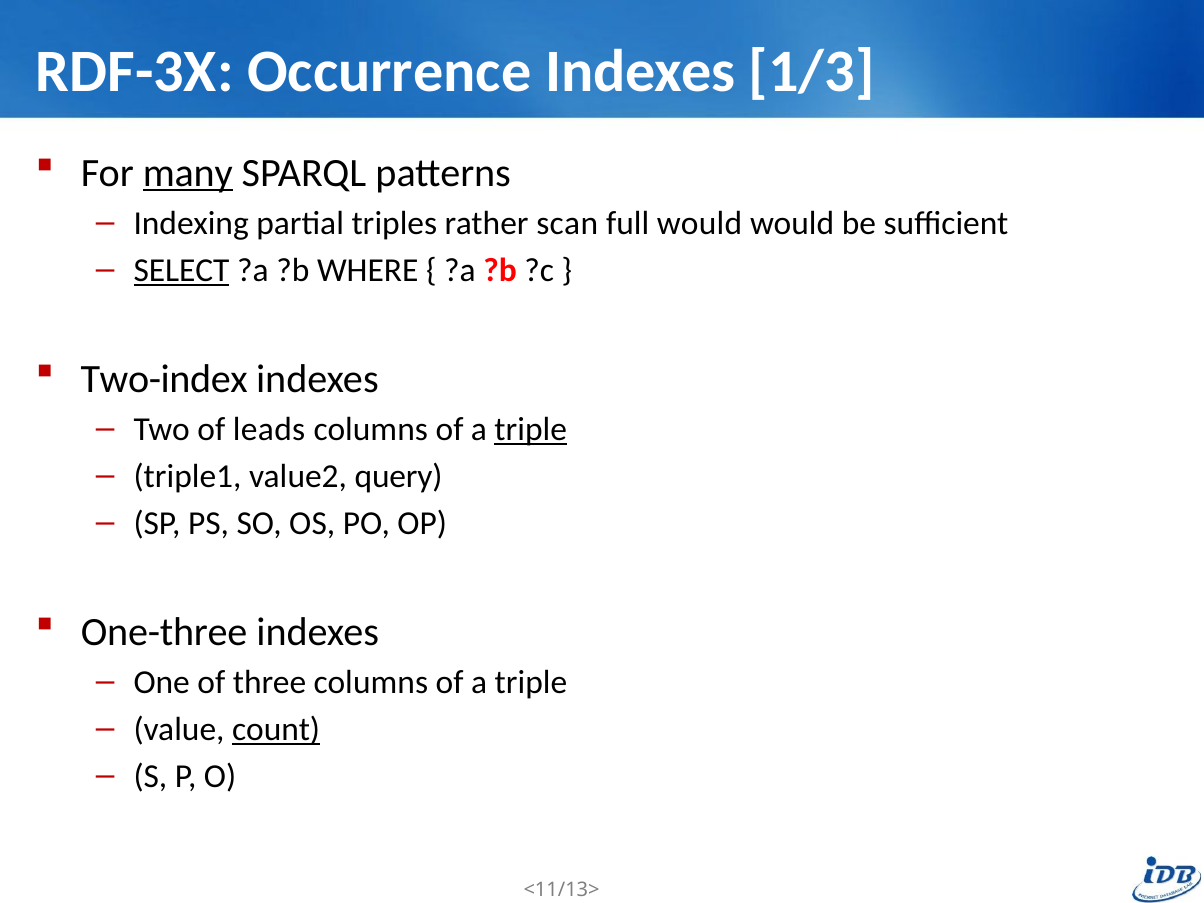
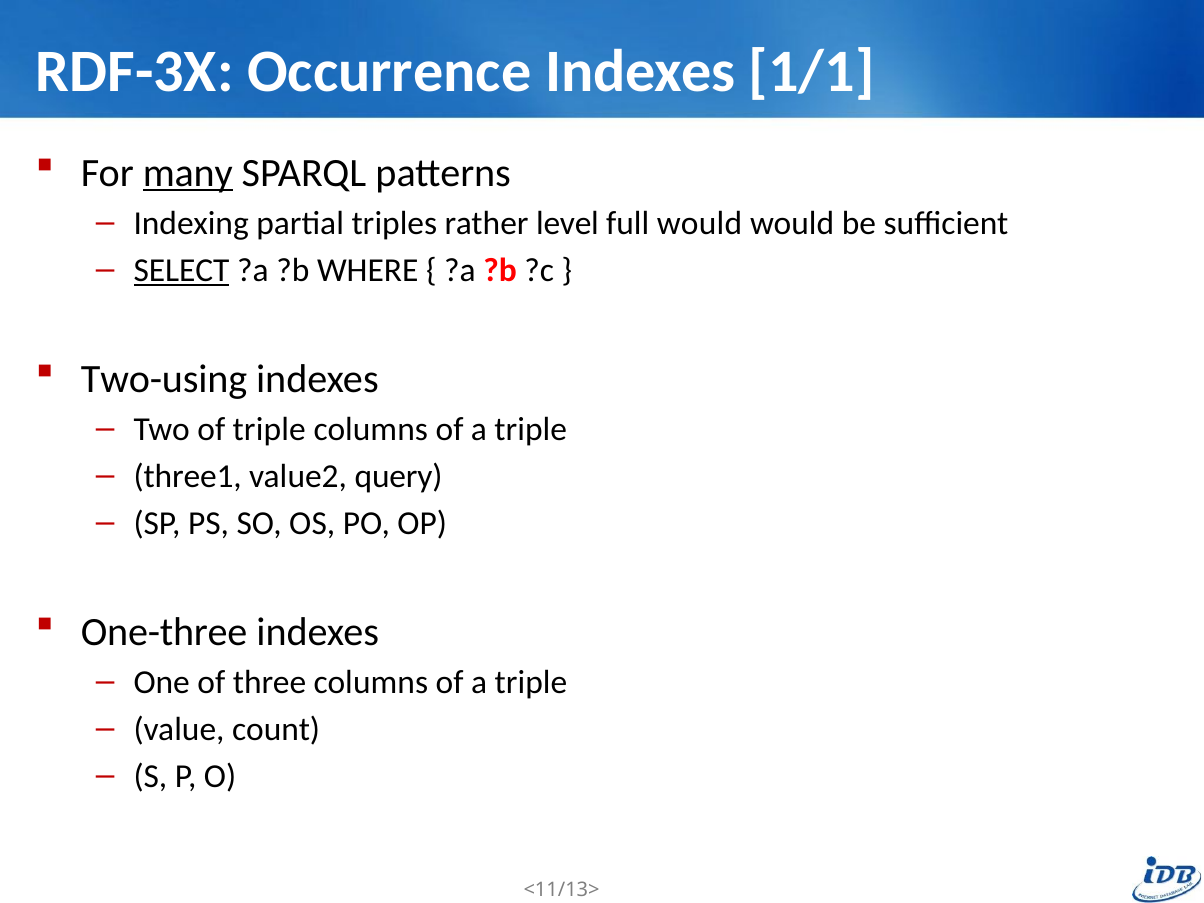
1/3: 1/3 -> 1/1
scan: scan -> level
Two-index: Two-index -> Two-using
of leads: leads -> triple
triple at (531, 429) underline: present -> none
triple1: triple1 -> three1
count underline: present -> none
